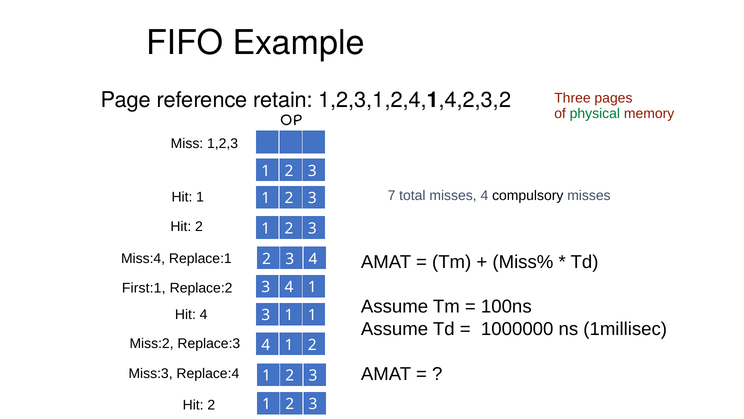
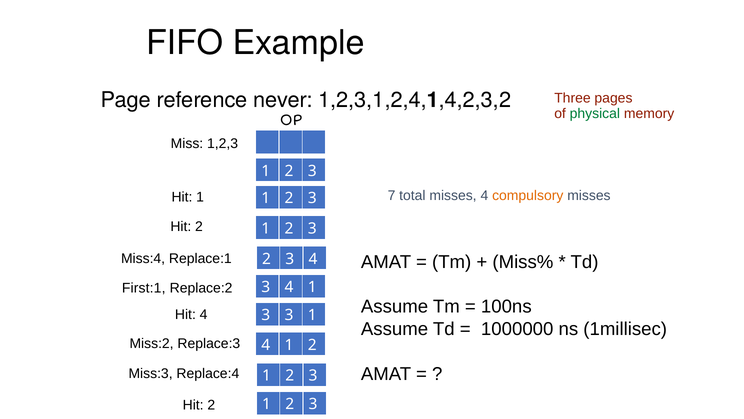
retain: retain -> never
compulsory colour: black -> orange
1 at (289, 315): 1 -> 3
